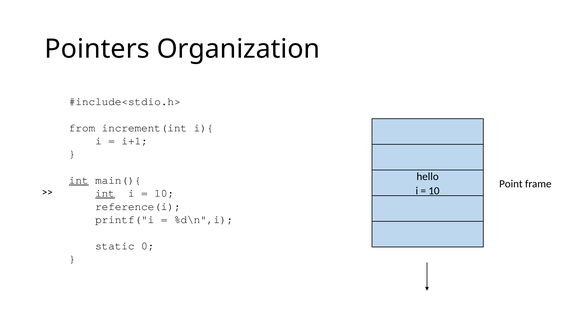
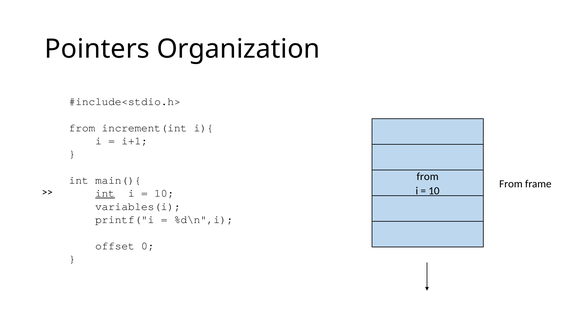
hello at (428, 177): hello -> from
int at (79, 181) underline: present -> none
Point at (511, 184): Point -> From
reference(i: reference(i -> variables(i
static: static -> offset
